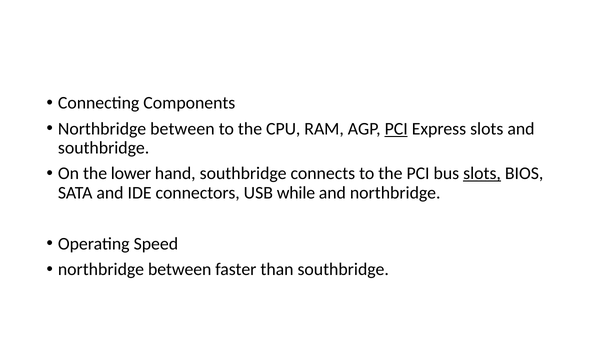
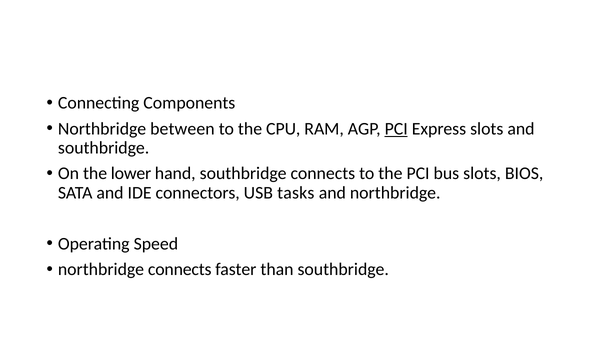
slots at (482, 174) underline: present -> none
while: while -> tasks
between at (180, 269): between -> connects
